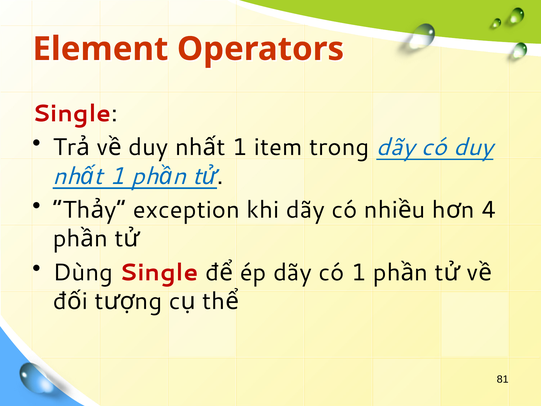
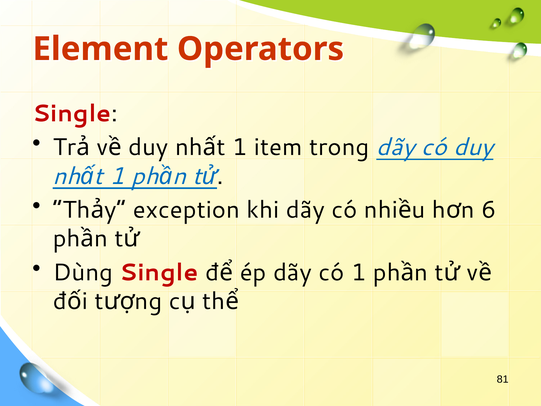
4: 4 -> 6
